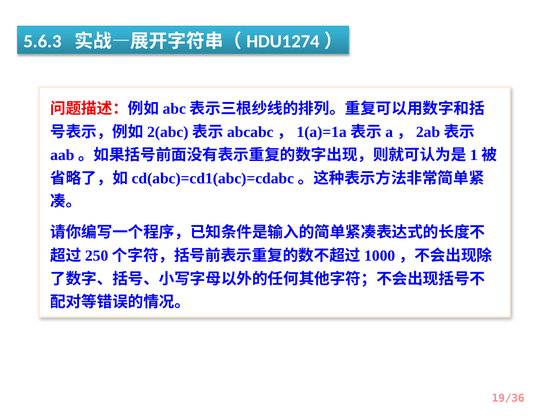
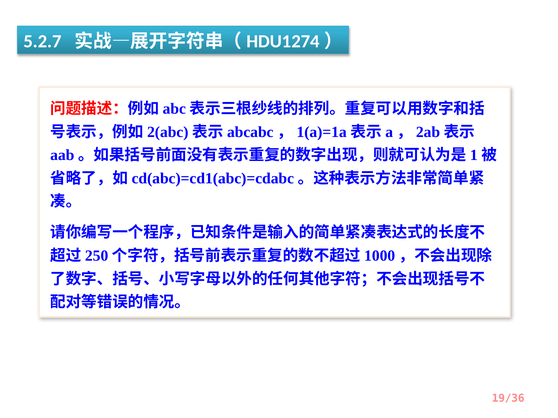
5.6.3: 5.6.3 -> 5.2.7
